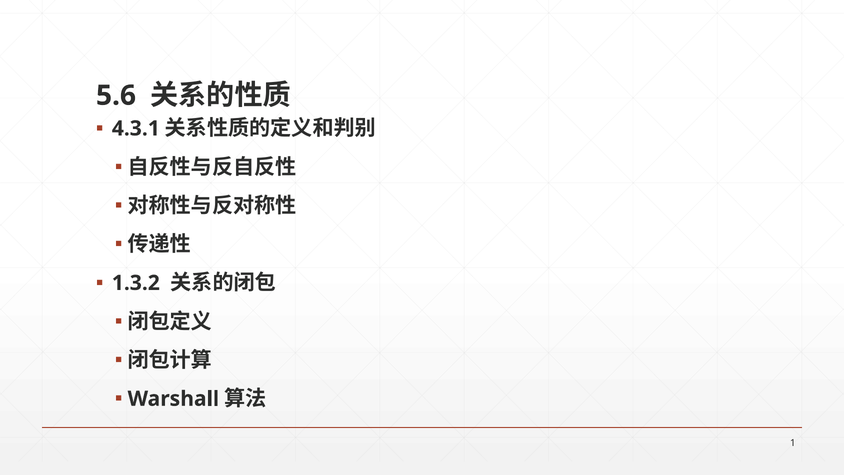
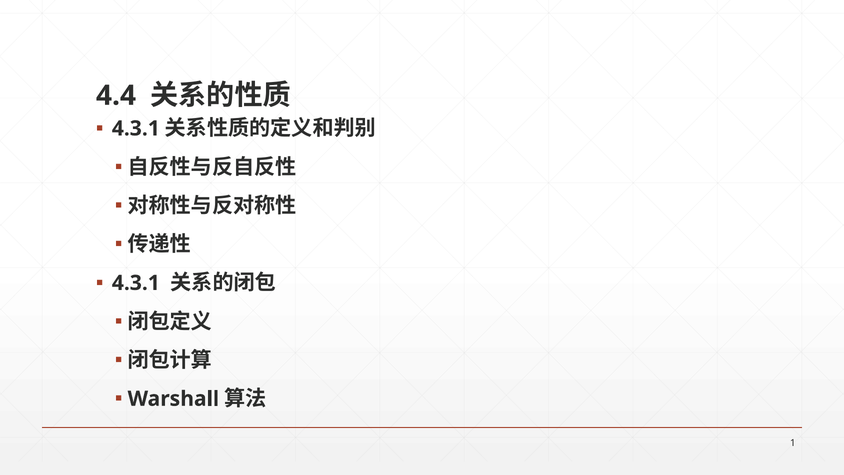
5.6: 5.6 -> 4.4
1.3.2 at (136, 283): 1.3.2 -> 4.3.1
